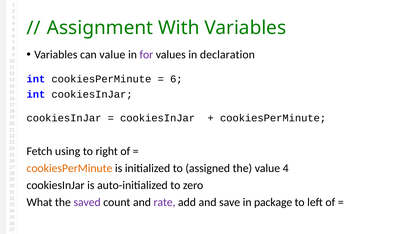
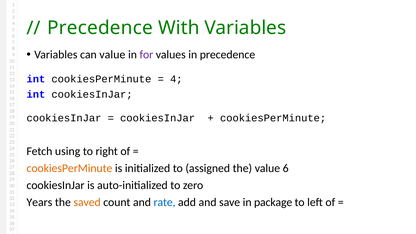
Assignment at (100, 28): Assignment -> Precedence
in declaration: declaration -> precedence
6 at (176, 79): 6 -> 4
value 4: 4 -> 6
What: What -> Years
saved colour: purple -> orange
rate colour: purple -> blue
